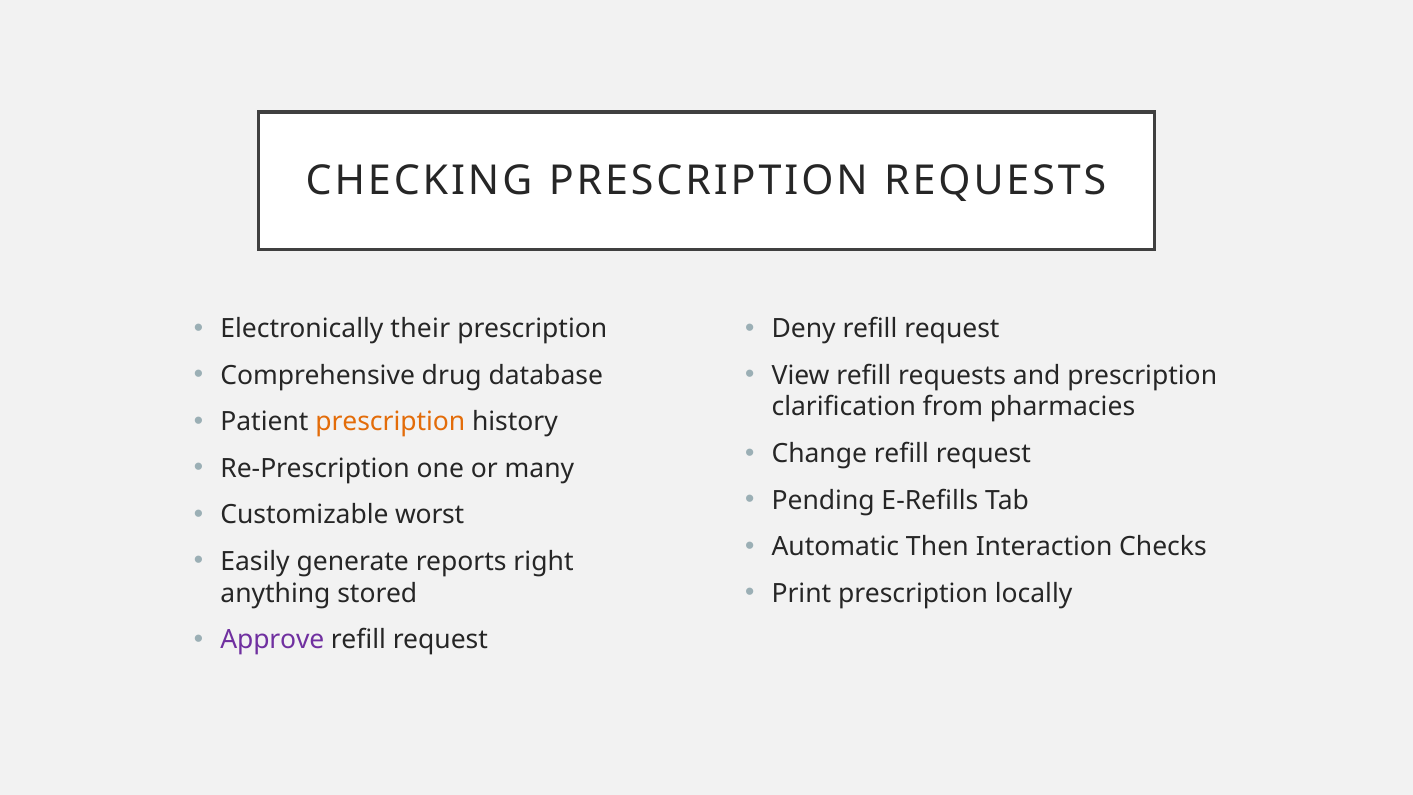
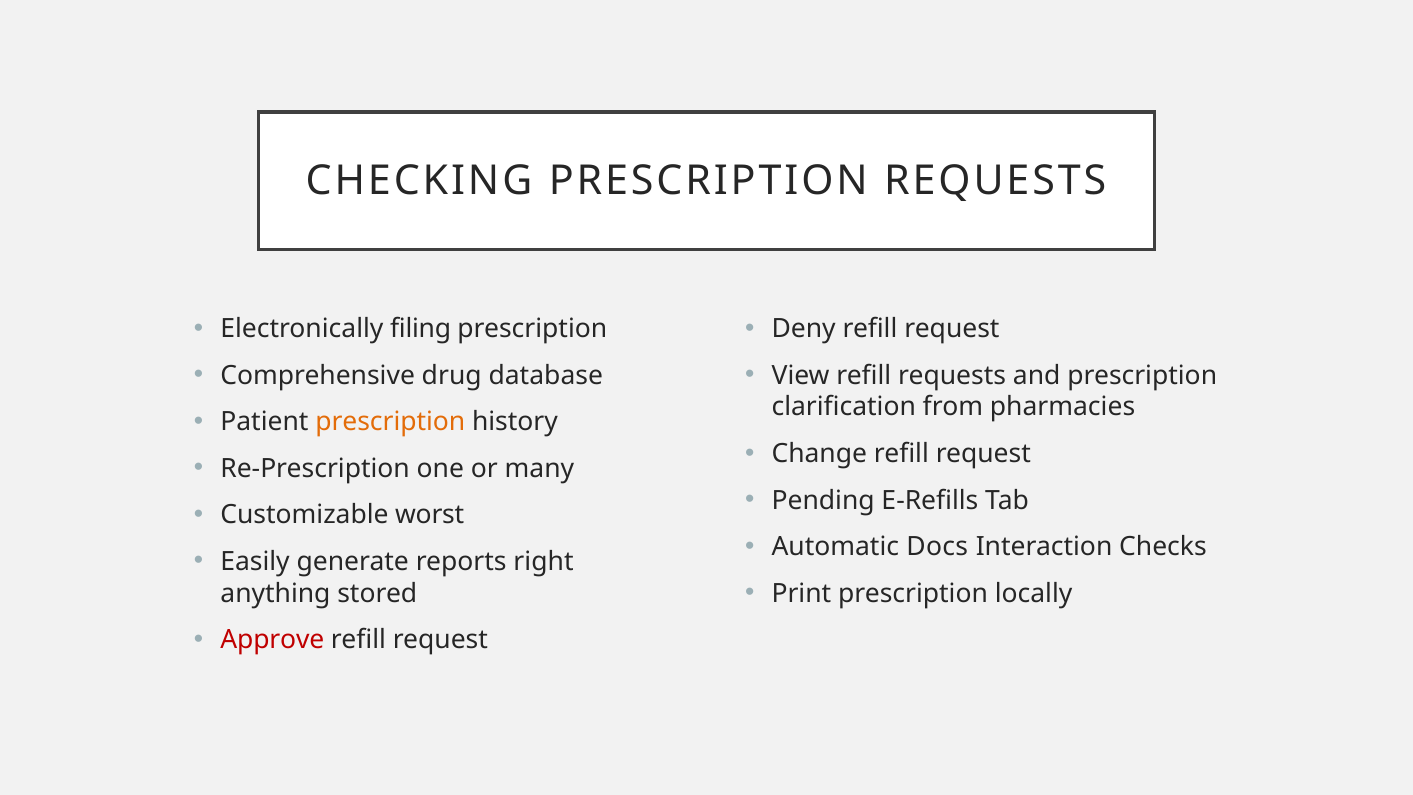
their: their -> filing
Then: Then -> Docs
Approve colour: purple -> red
